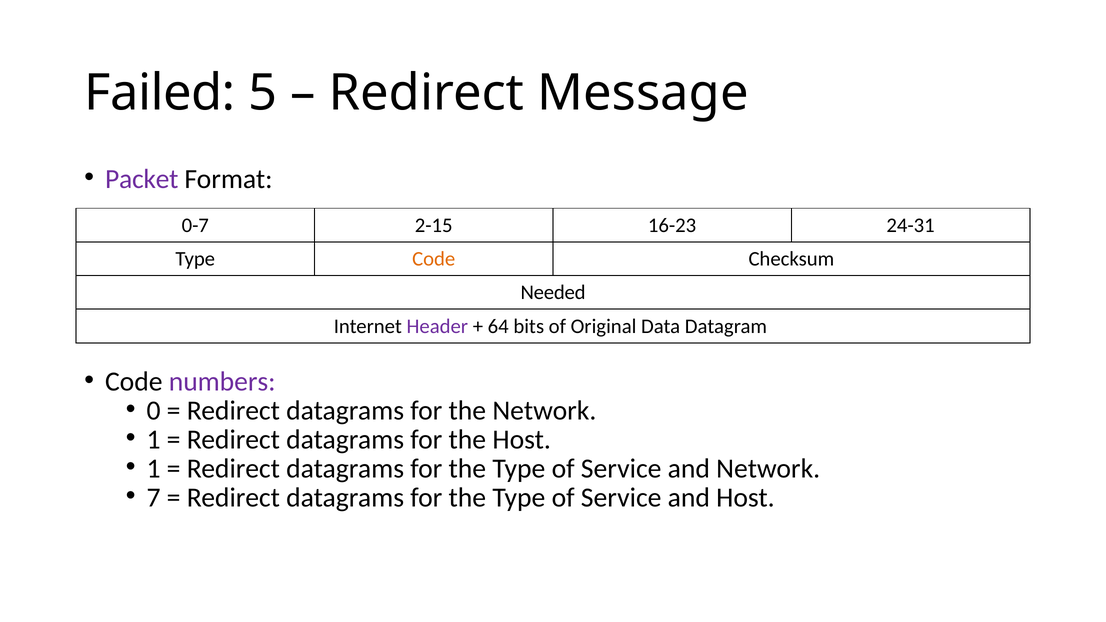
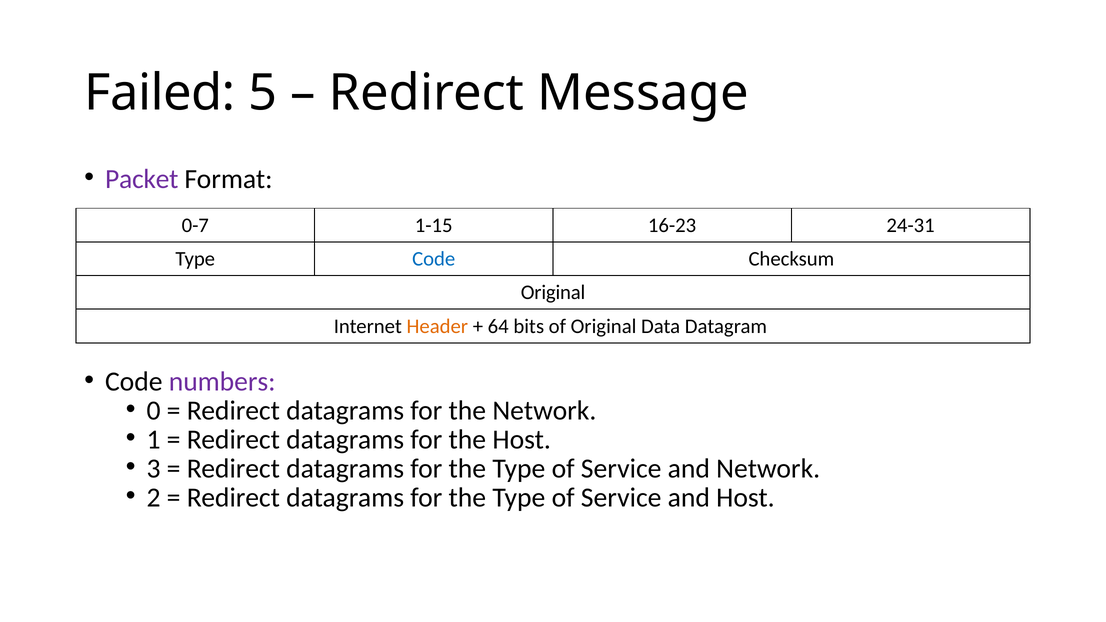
2-15: 2-15 -> 1-15
Code at (434, 259) colour: orange -> blue
Needed at (553, 293): Needed -> Original
Header colour: purple -> orange
1 at (154, 469): 1 -> 3
7: 7 -> 2
